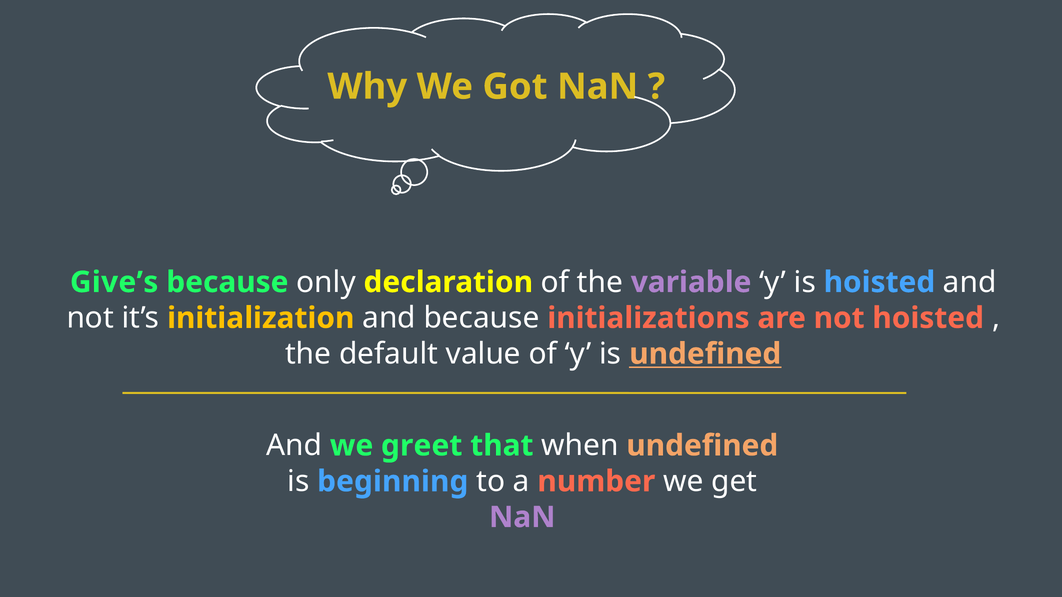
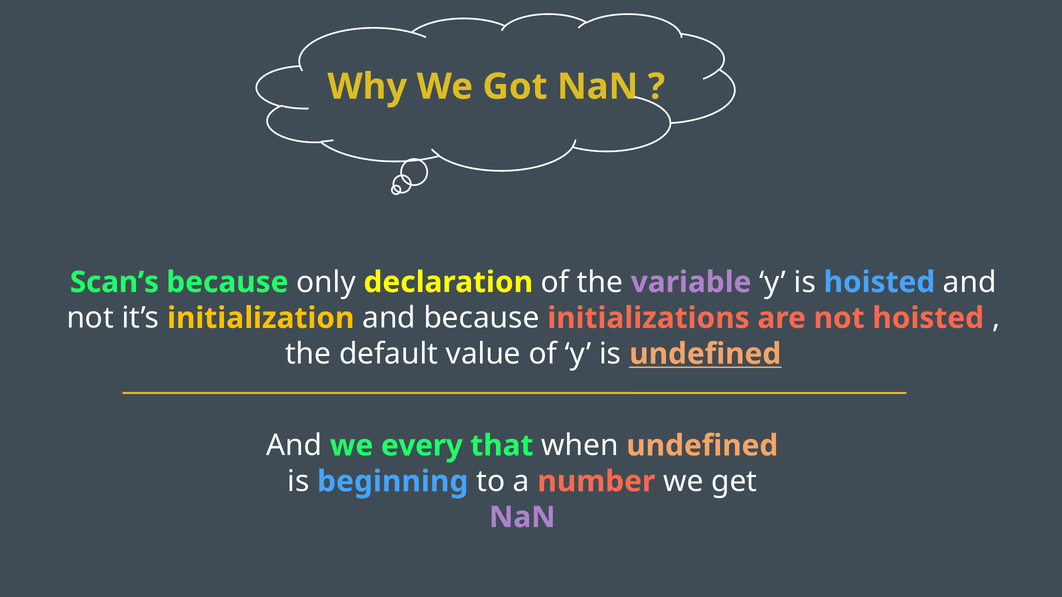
Give’s: Give’s -> Scan’s
greet: greet -> every
